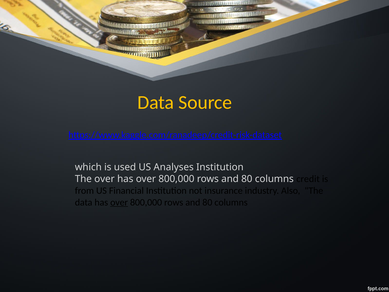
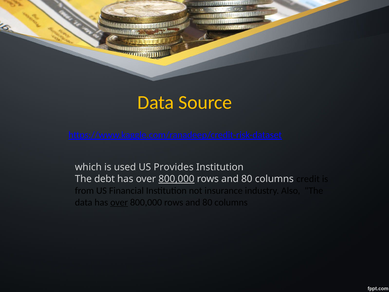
Analyses: Analyses -> Provides
The over: over -> debt
800,000 at (176, 179) underline: none -> present
